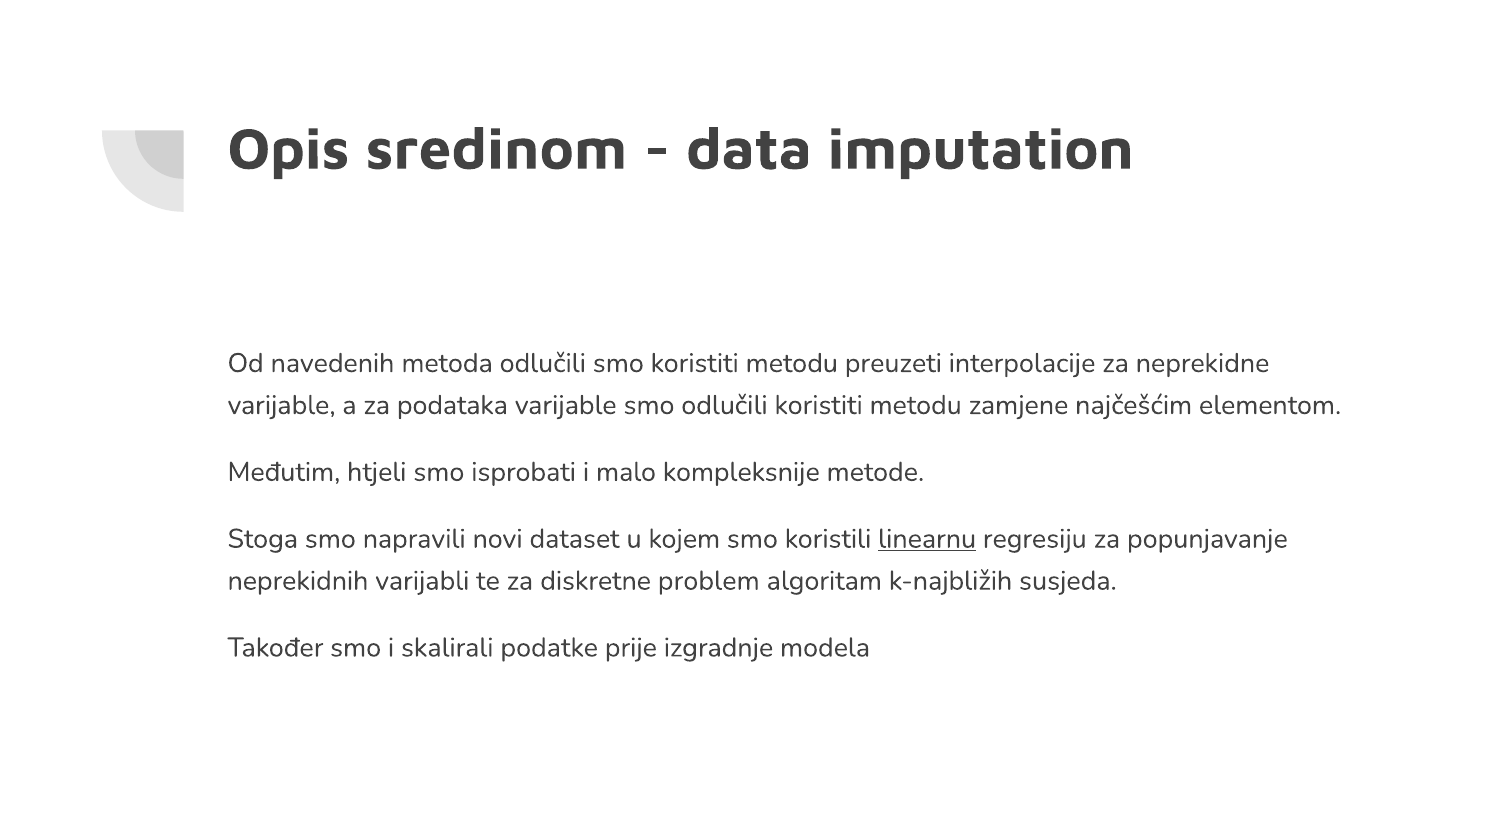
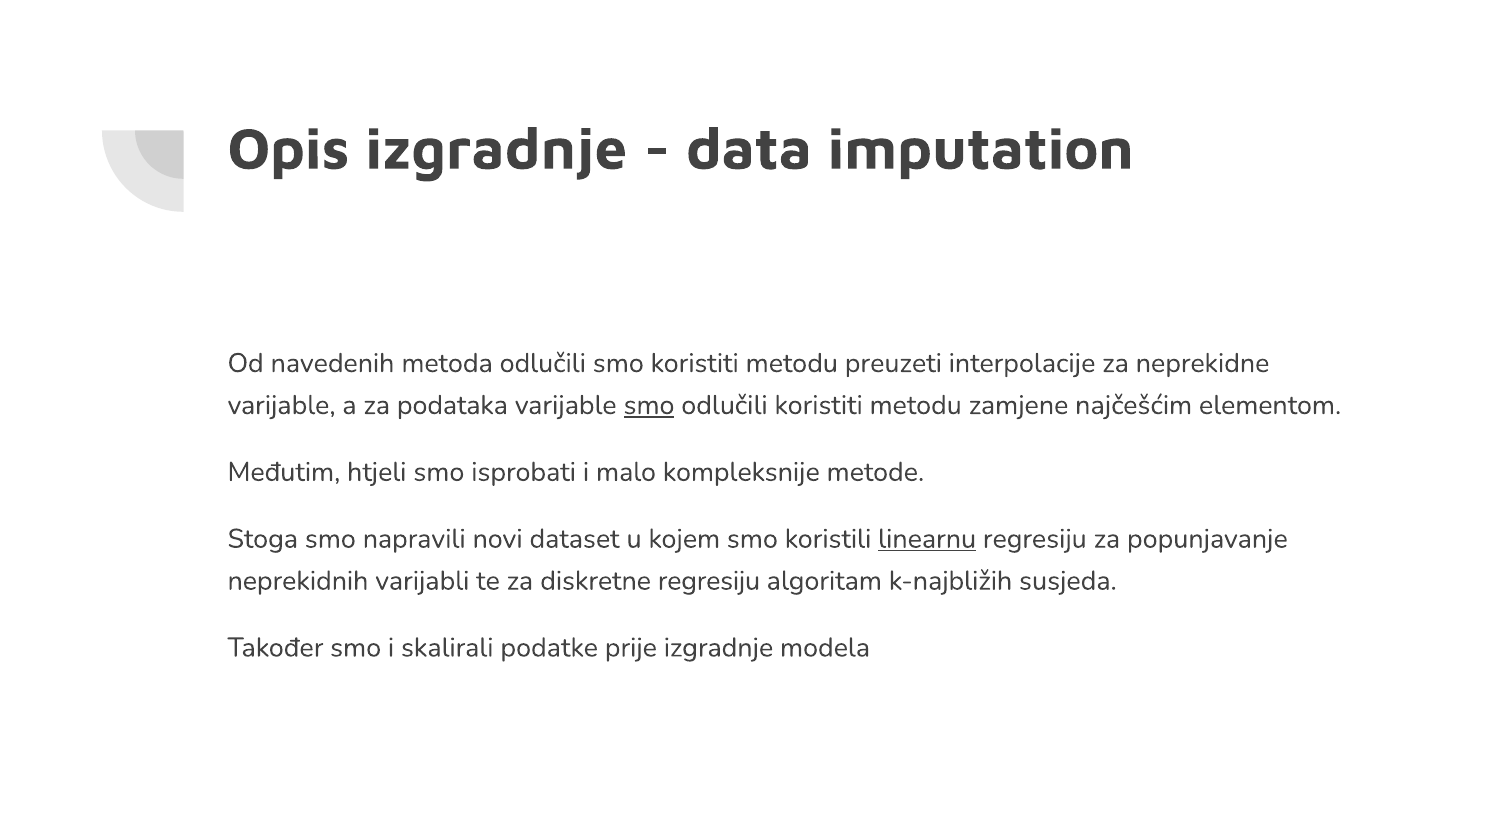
Opis sredinom: sredinom -> izgradnje
smo at (649, 405) underline: none -> present
diskretne problem: problem -> regresiju
